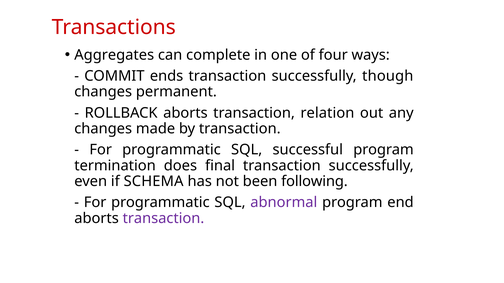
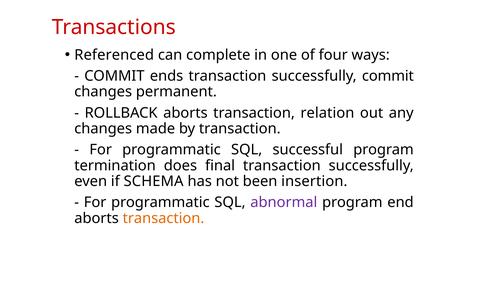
Aggregates: Aggregates -> Referenced
successfully though: though -> commit
following: following -> insertion
transaction at (163, 219) colour: purple -> orange
